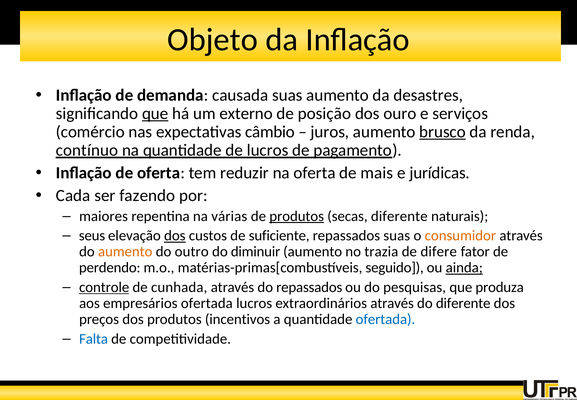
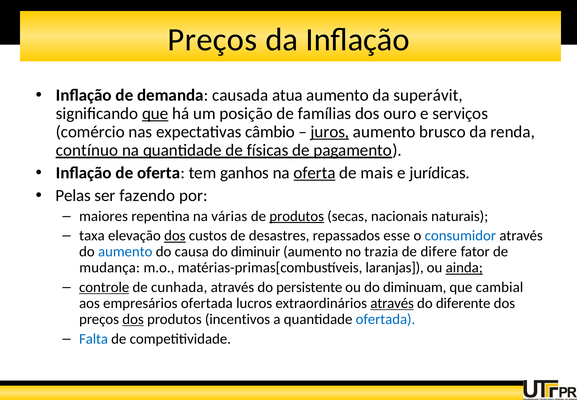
Objeto at (213, 40): Objeto -> Preços
causada suas: suas -> atua
desastres: desastres -> superávit
externo: externo -> posição
posição: posição -> famílias
juros underline: none -> present
brusco underline: present -> none
de lucros: lucros -> físicas
reduzir: reduzir -> ganhos
oferta at (315, 173) underline: none -> present
Cada: Cada -> Pelas
secas diferente: diferente -> nacionais
seus: seus -> taxa
suficiente: suficiente -> desastres
repassados suas: suas -> esse
consumidor colour: orange -> blue
aumento at (125, 251) colour: orange -> blue
outro: outro -> causa
perdendo: perdendo -> mudança
seguido: seguido -> laranjas
do repassados: repassados -> persistente
pesquisas: pesquisas -> diminuam
produza: produza -> cambial
através at (392, 303) underline: none -> present
dos at (133, 319) underline: none -> present
